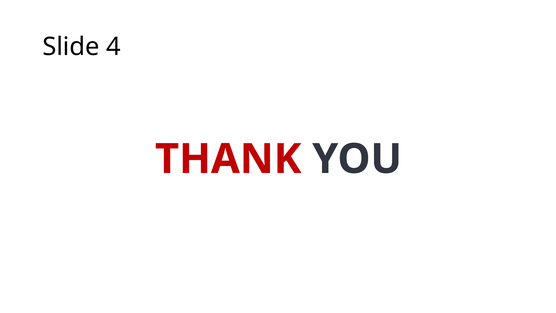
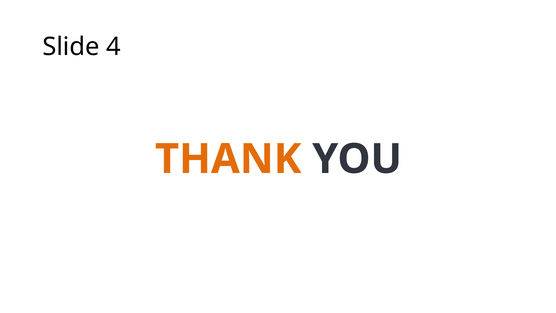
THANK colour: red -> orange
